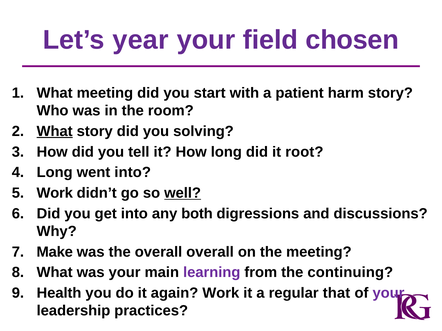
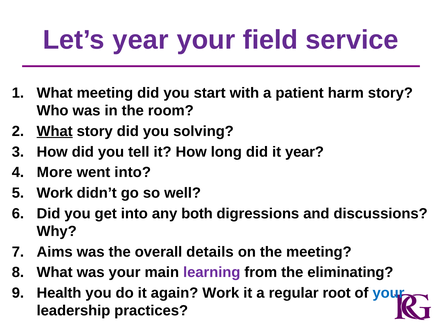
chosen: chosen -> service
it root: root -> year
Long at (55, 173): Long -> More
well underline: present -> none
Make: Make -> Aims
overall overall: overall -> details
continuing: continuing -> eliminating
that: that -> root
your at (388, 293) colour: purple -> blue
